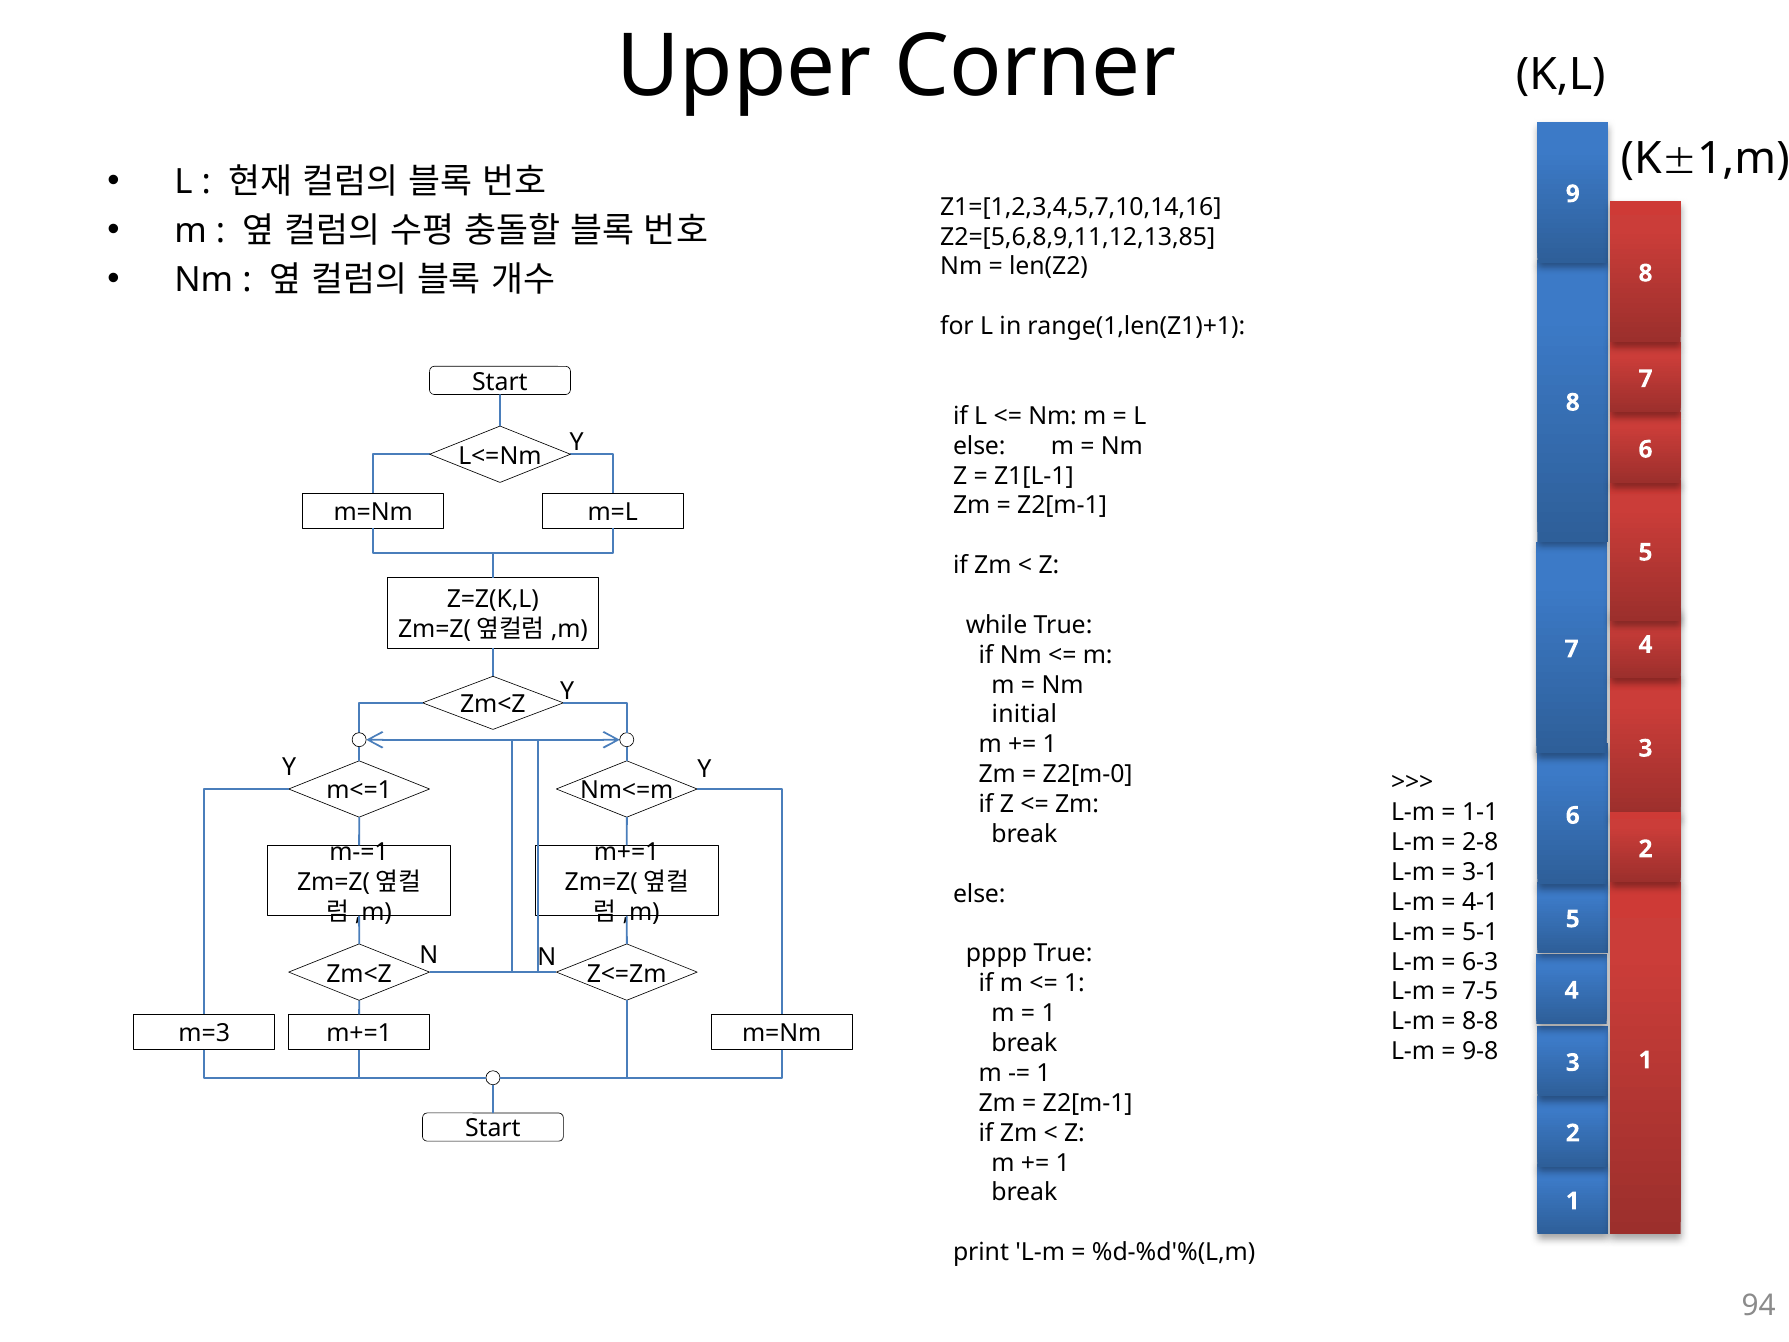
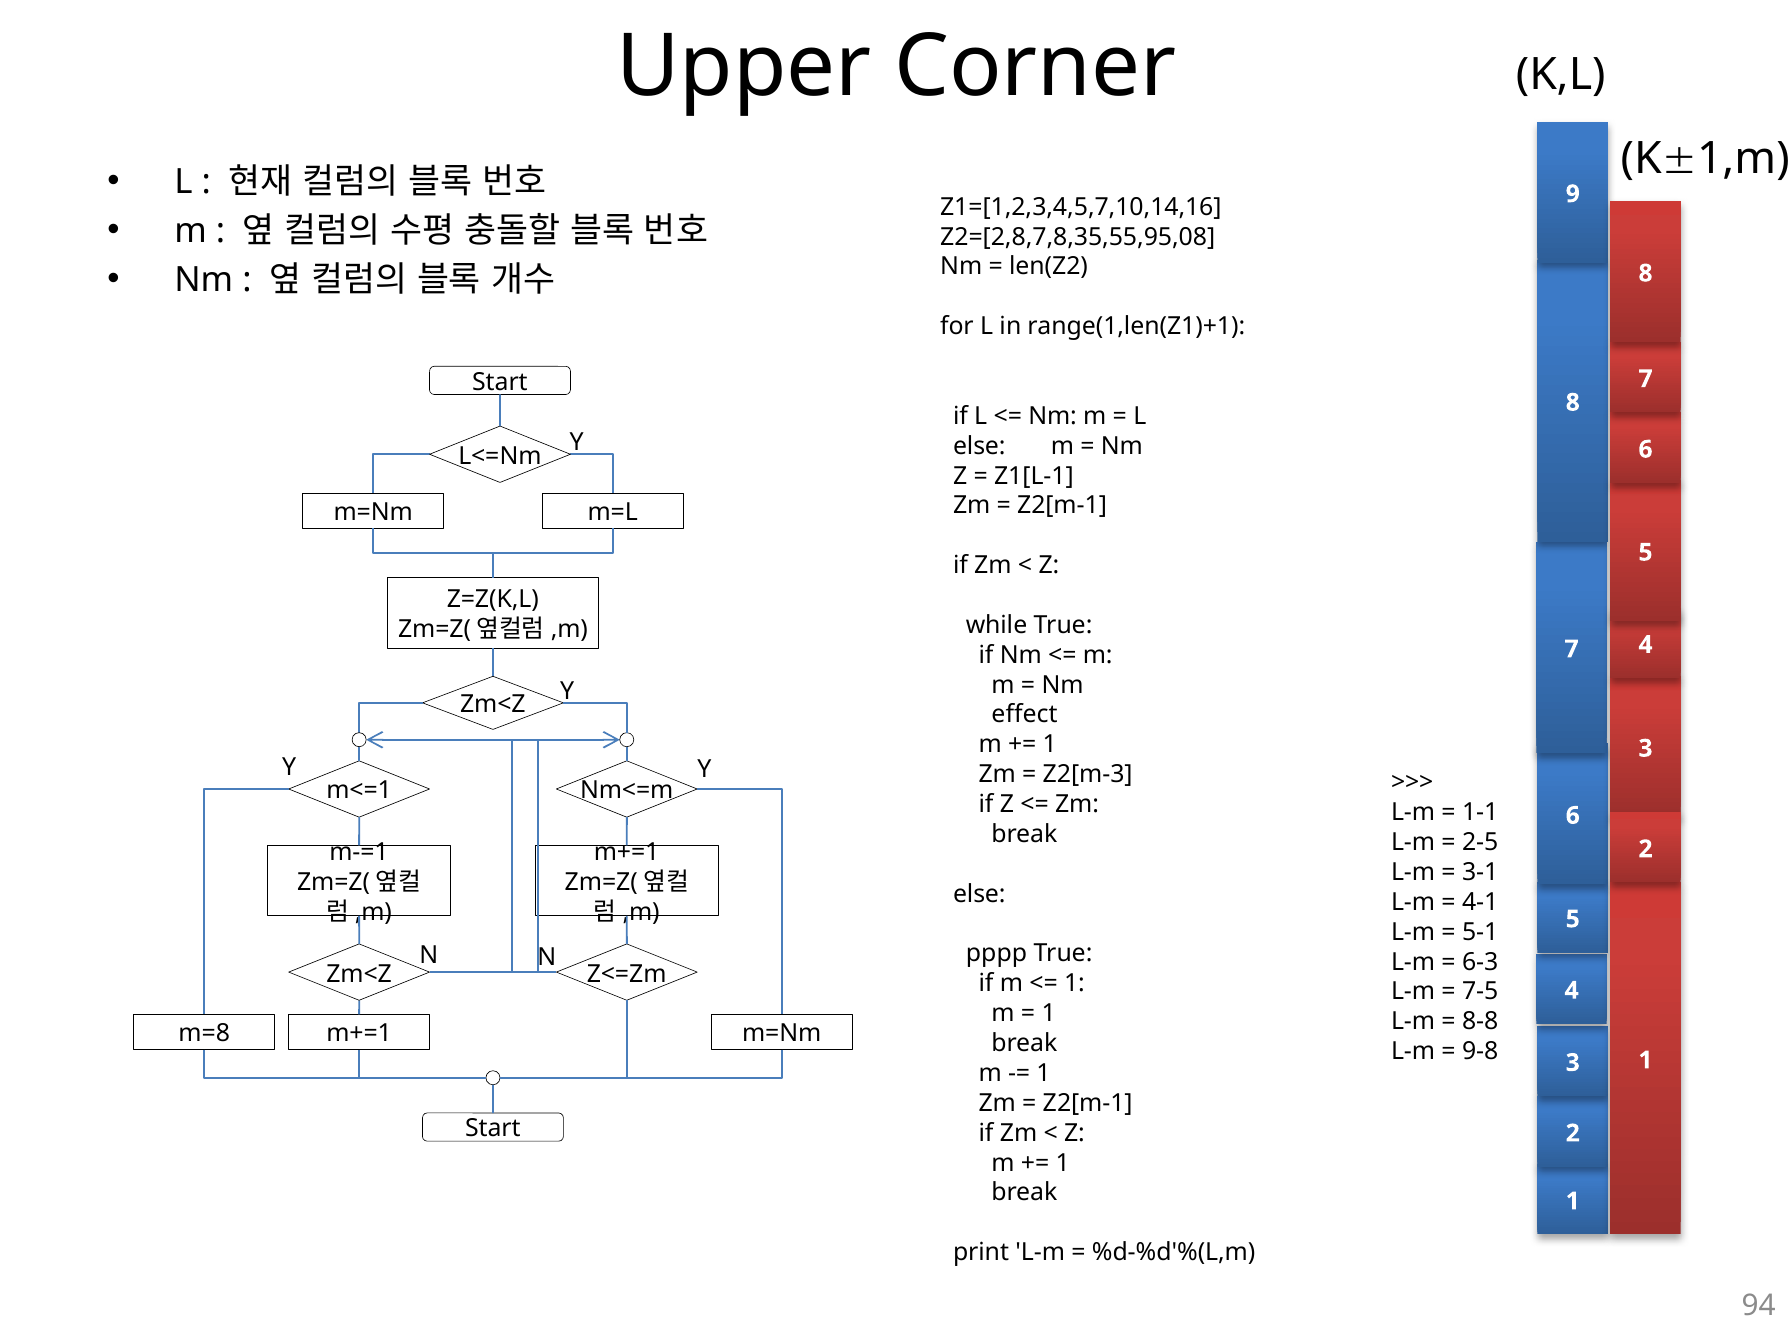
Z2=[5,6,8,9,11,12,13,85: Z2=[5,6,8,9,11,12,13,85 -> Z2=[2,8,7,8,35,55,95,08
initial: initial -> effect
Z2[m-0: Z2[m-0 -> Z2[m-3
2-8: 2-8 -> 2-5
m=3: m=3 -> m=8
